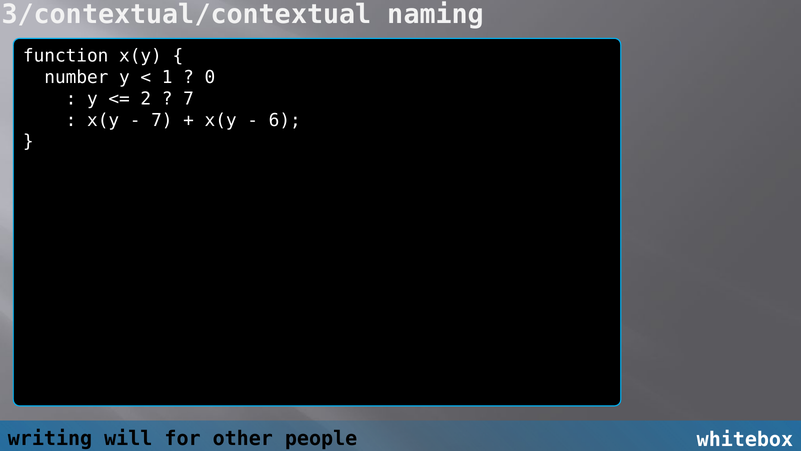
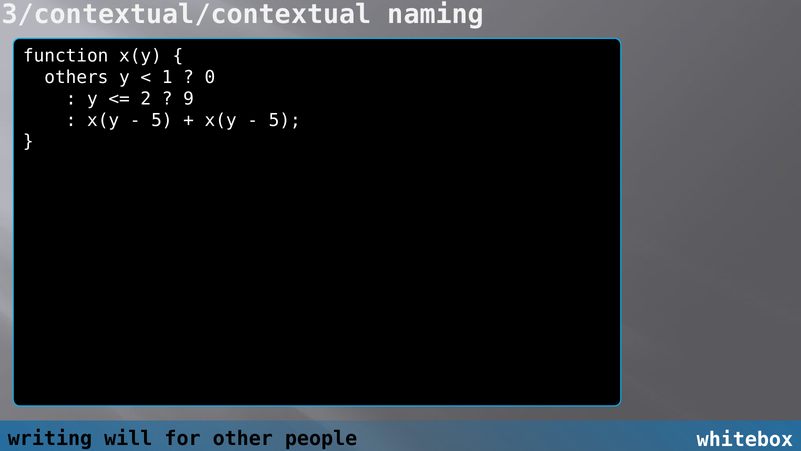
number: number -> others
7 at (189, 99): 7 -> 9
7 at (162, 120): 7 -> 5
6 at (285, 120): 6 -> 5
